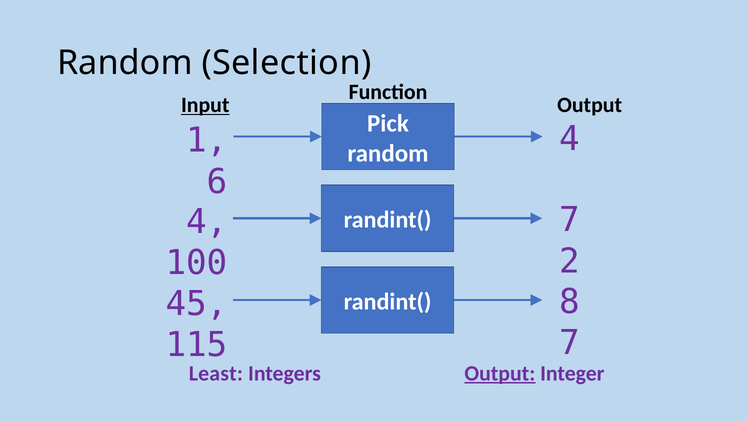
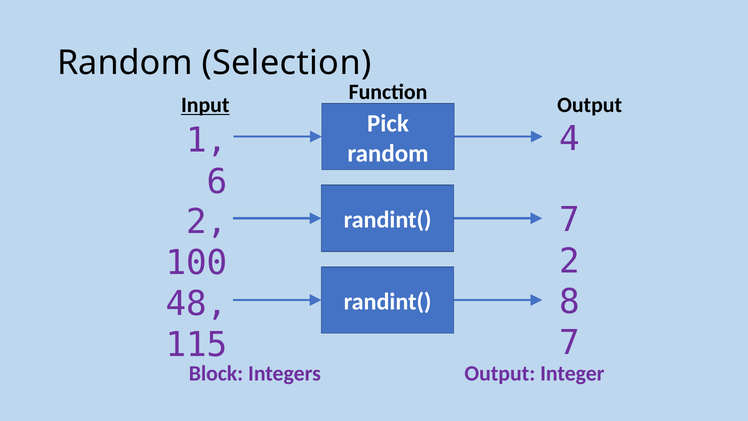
4 at (207, 222): 4 -> 2
45: 45 -> 48
Least: Least -> Block
Output at (500, 373) underline: present -> none
